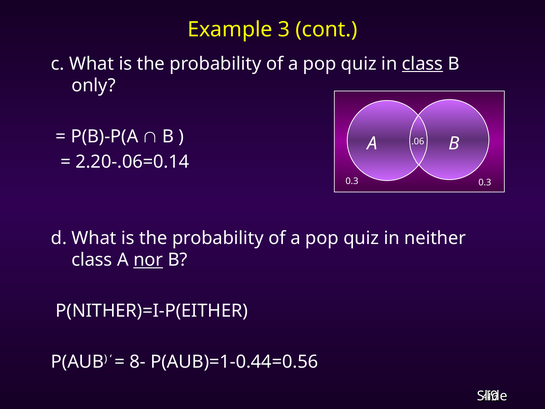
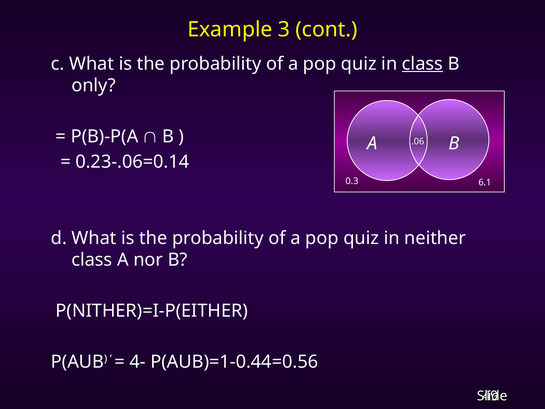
2.20-.06=0.14: 2.20-.06=0.14 -> 0.23-.06=0.14
0.3 0.3: 0.3 -> 6.1
nor underline: present -> none
8-: 8- -> 4-
